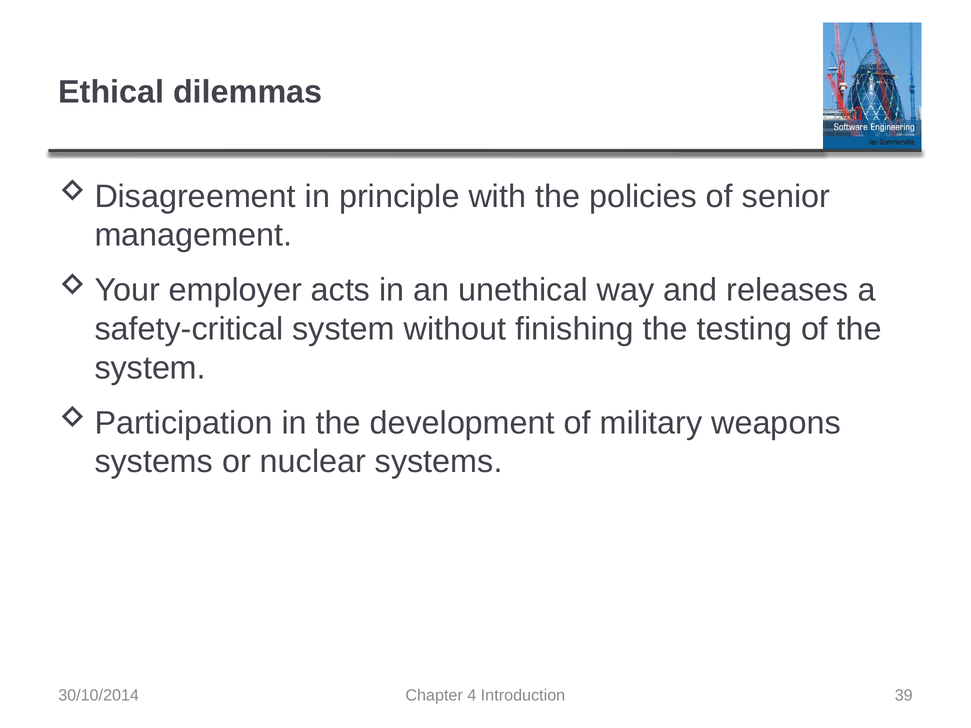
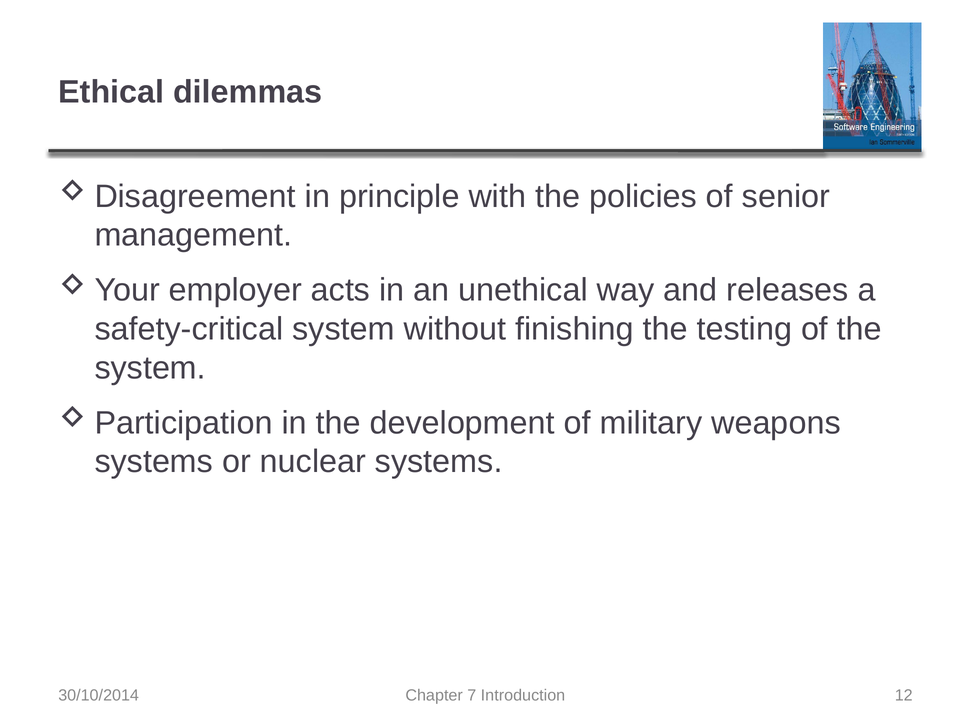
4: 4 -> 7
39: 39 -> 12
